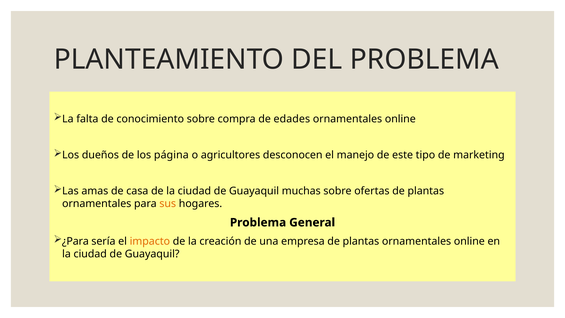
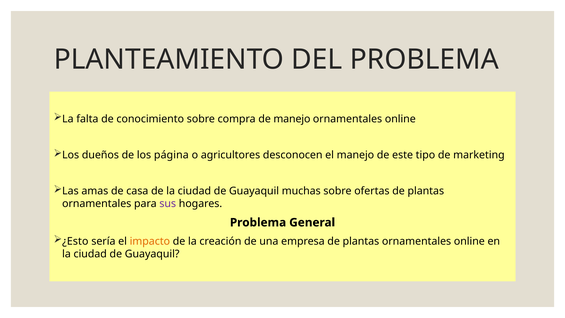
de edades: edades -> manejo
sus colour: orange -> purple
¿Para: ¿Para -> ¿Esto
